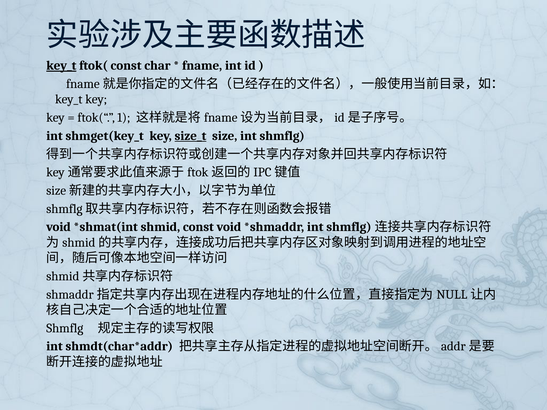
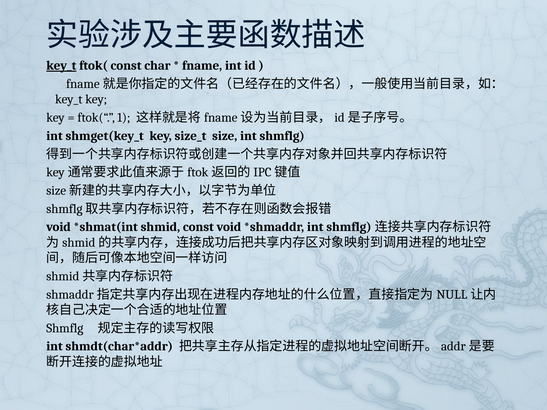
size_t underline: present -> none
